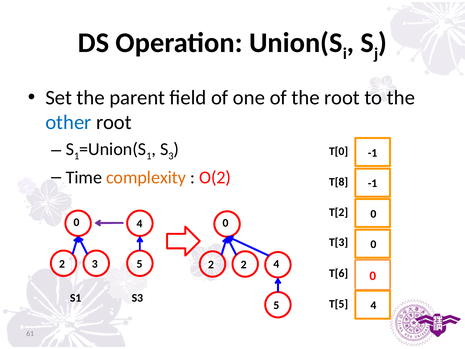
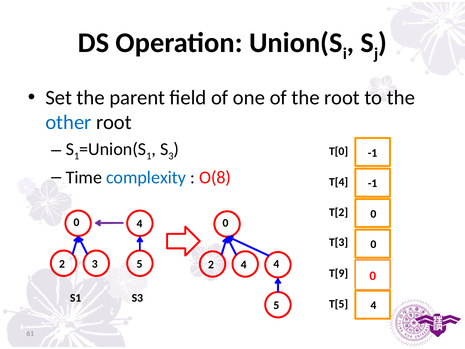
complexity colour: orange -> blue
O(2: O(2 -> O(8
T[8: T[8 -> T[4
2 2: 2 -> 4
T[6: T[6 -> T[9
